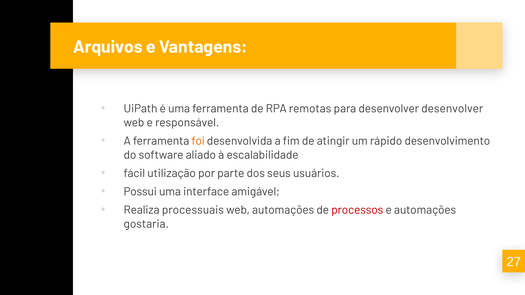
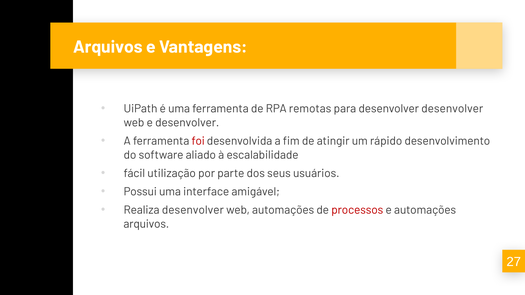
e responsável: responsável -> desenvolver
foi colour: orange -> red
Realiza processuais: processuais -> desenvolver
gostaria at (146, 224): gostaria -> arquivos
